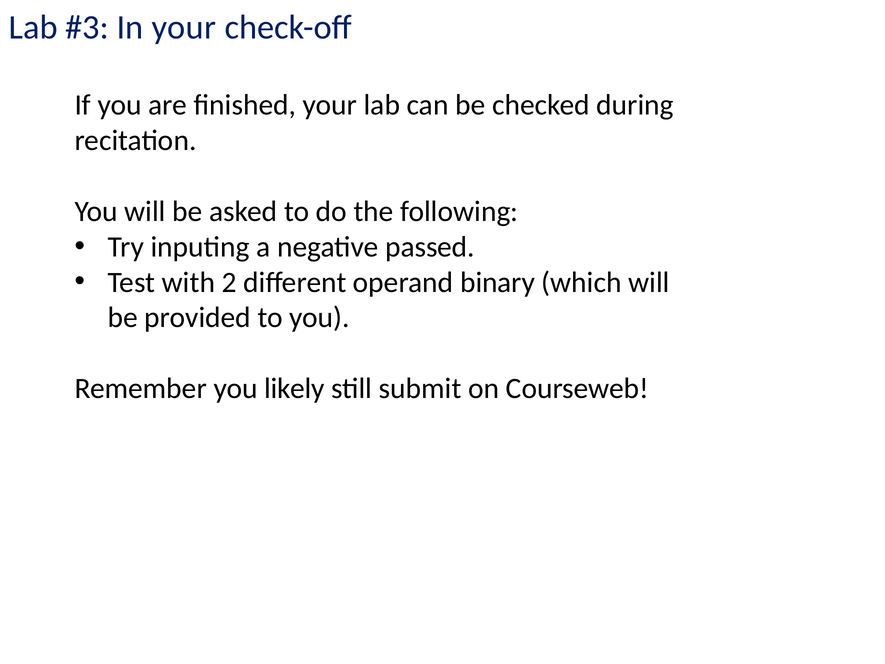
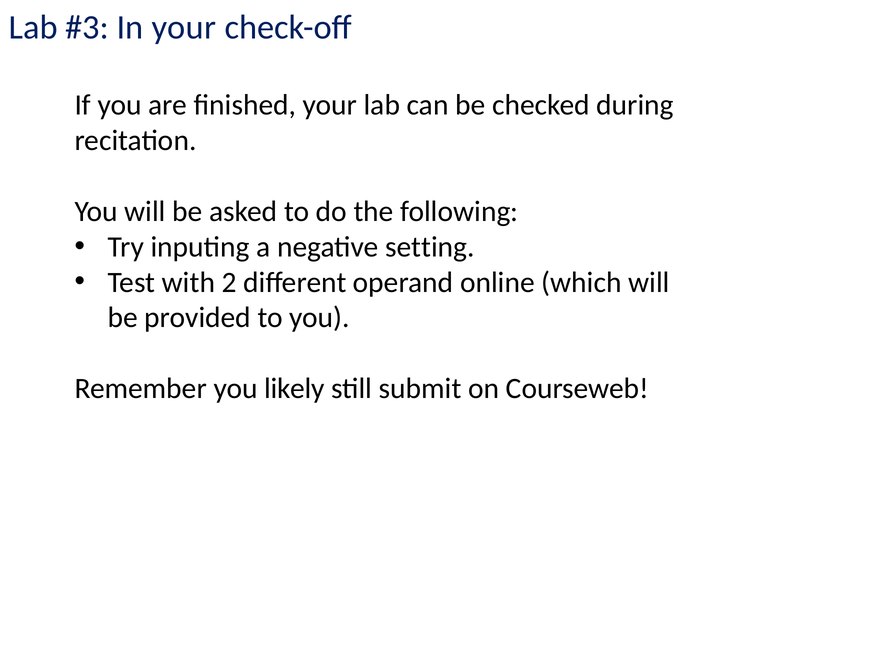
passed: passed -> setting
binary: binary -> online
